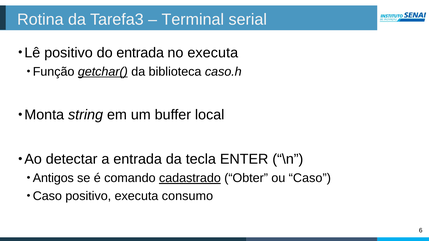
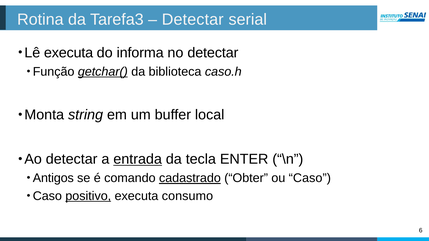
Terminal at (193, 19): Terminal -> Detectar
Lê positivo: positivo -> executa
do entrada: entrada -> informa
no executa: executa -> detectar
entrada at (138, 159) underline: none -> present
positivo at (88, 196) underline: none -> present
